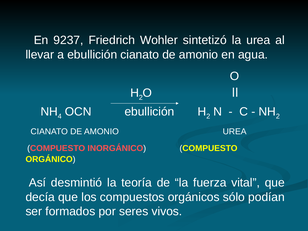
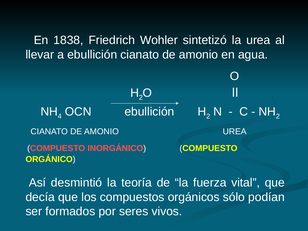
9237: 9237 -> 1838
